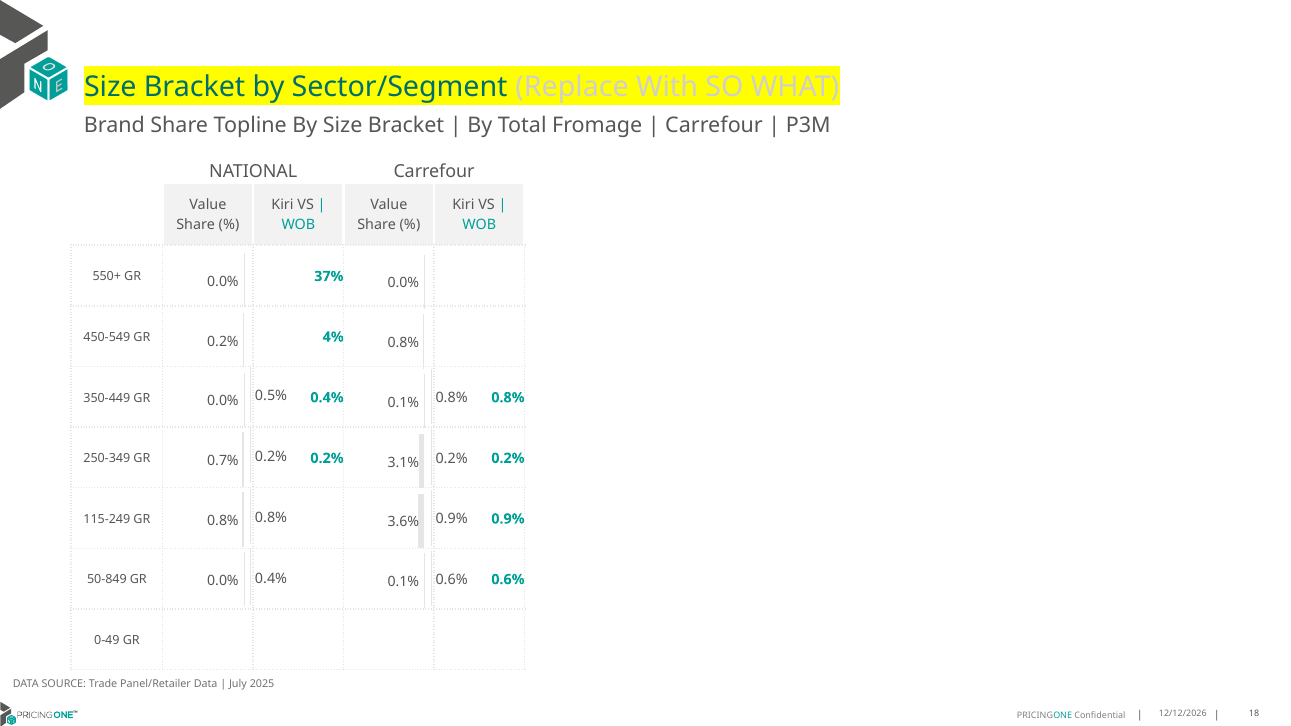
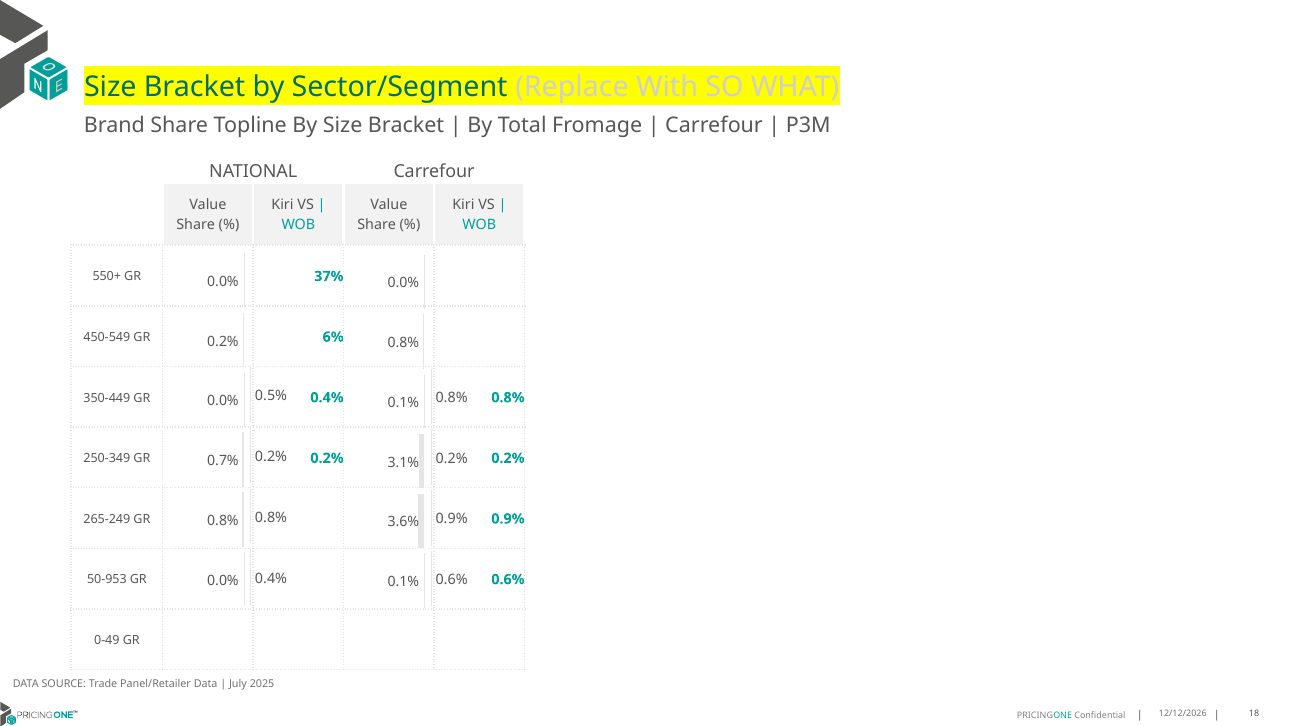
4%: 4% -> 6%
115-249: 115-249 -> 265-249
50-849: 50-849 -> 50-953
